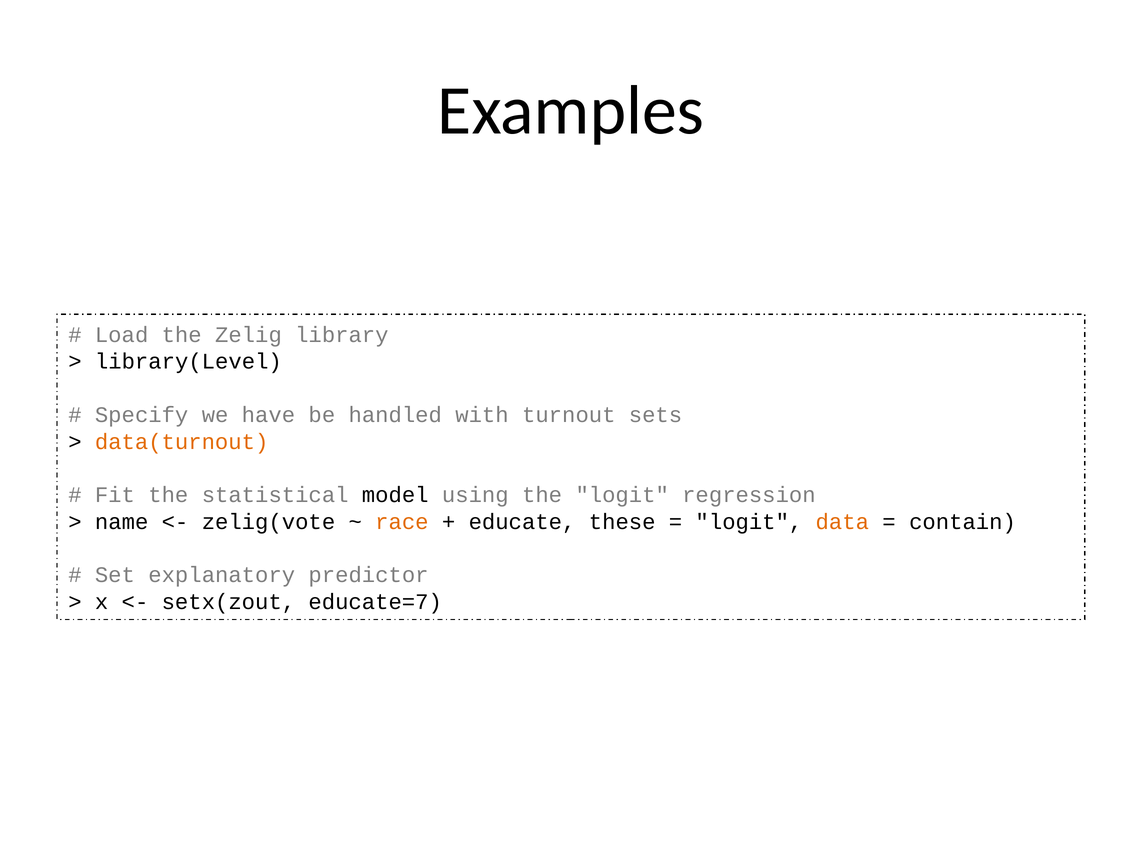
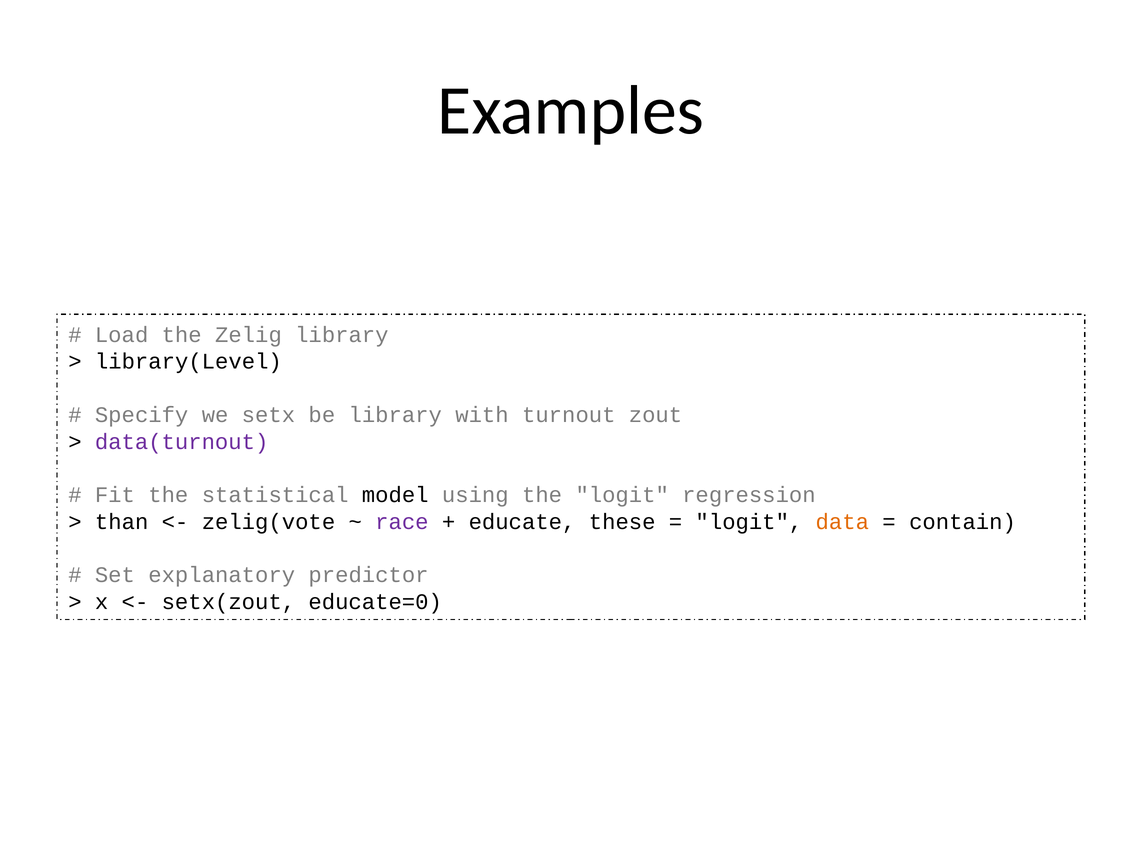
have: have -> setx
be handled: handled -> library
sets: sets -> zout
data(turnout colour: orange -> purple
name: name -> than
race colour: orange -> purple
educate=7: educate=7 -> educate=0
